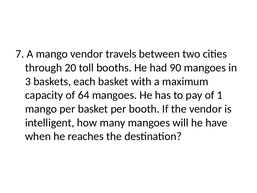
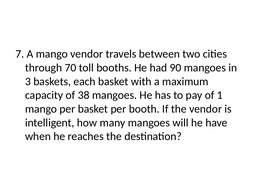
20: 20 -> 70
64: 64 -> 38
